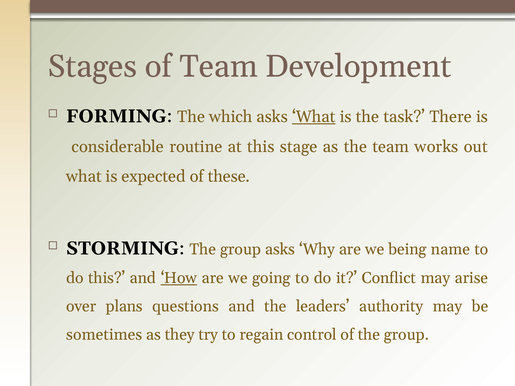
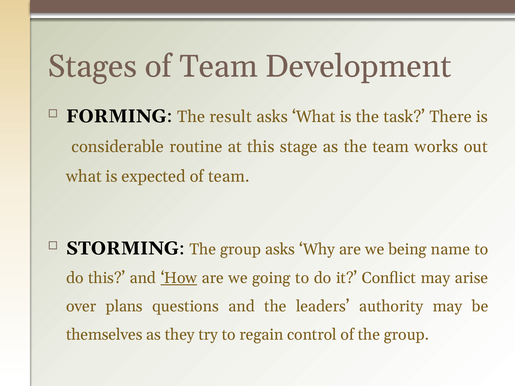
which: which -> result
What at (314, 117) underline: present -> none
expected of these: these -> team
sometimes: sometimes -> themselves
